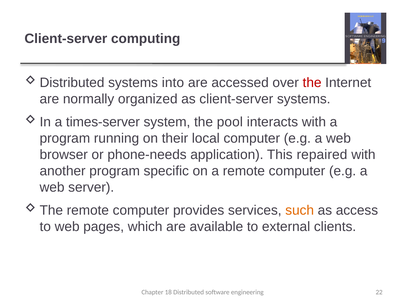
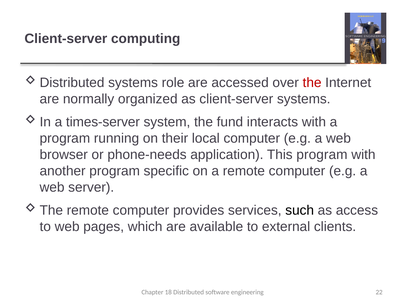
into: into -> role
pool: pool -> fund
This repaired: repaired -> program
such colour: orange -> black
